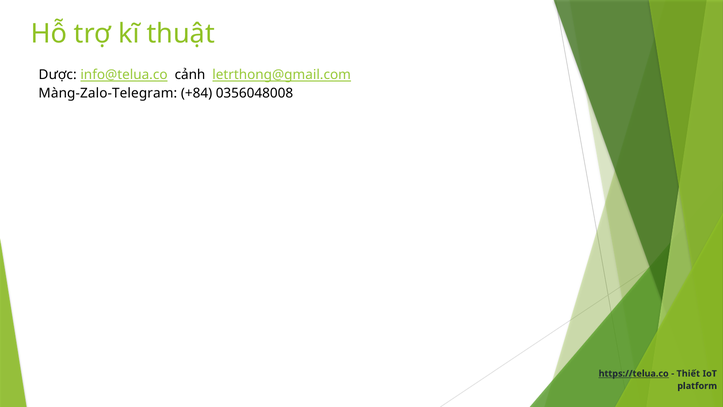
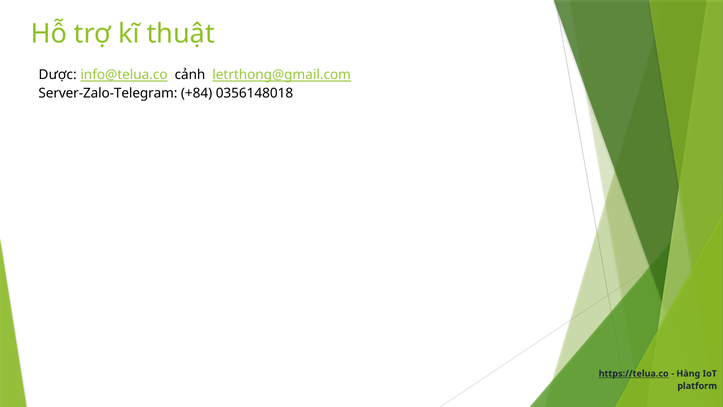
Màng-Zalo-Telegram: Màng-Zalo-Telegram -> Server-Zalo-Telegram
0356048008: 0356048008 -> 0356148018
Thiết: Thiết -> Hàng
